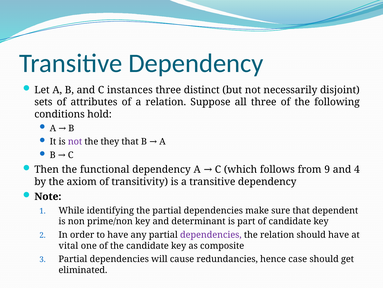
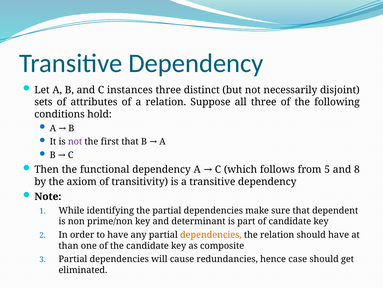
they: they -> first
9: 9 -> 5
4: 4 -> 8
dependencies at (211, 234) colour: purple -> orange
vital: vital -> than
